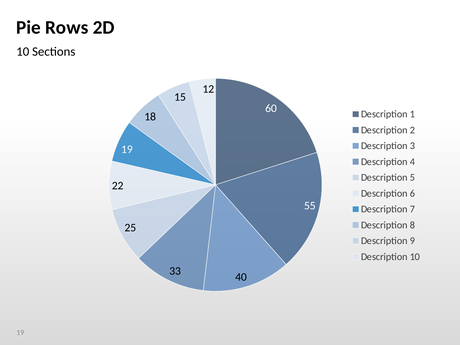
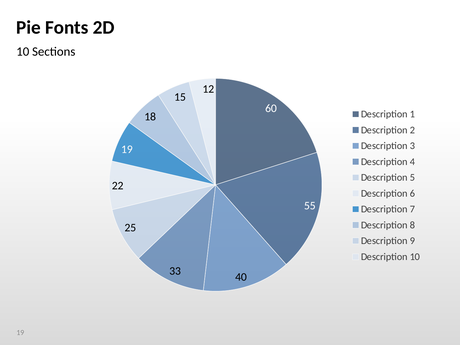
Rows: Rows -> Fonts
